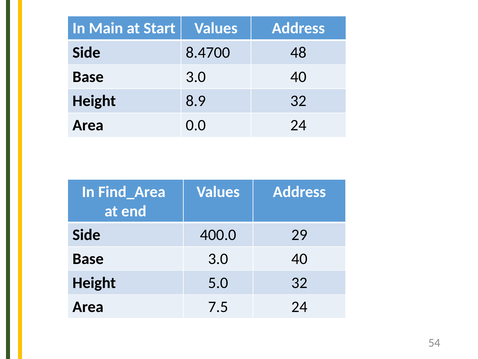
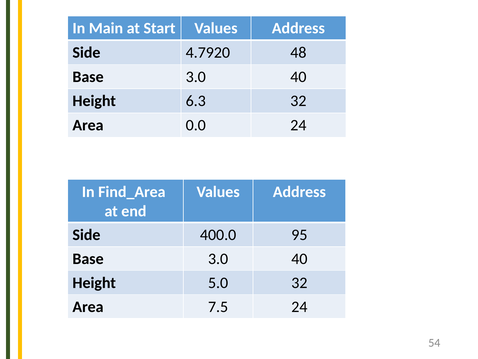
8.4700: 8.4700 -> 4.7920
8.9: 8.9 -> 6.3
29: 29 -> 95
